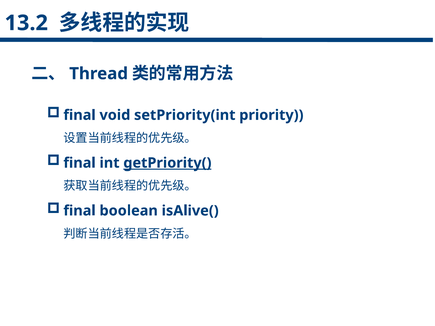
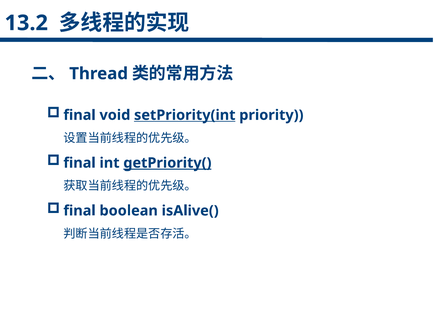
setPriority(int underline: none -> present
